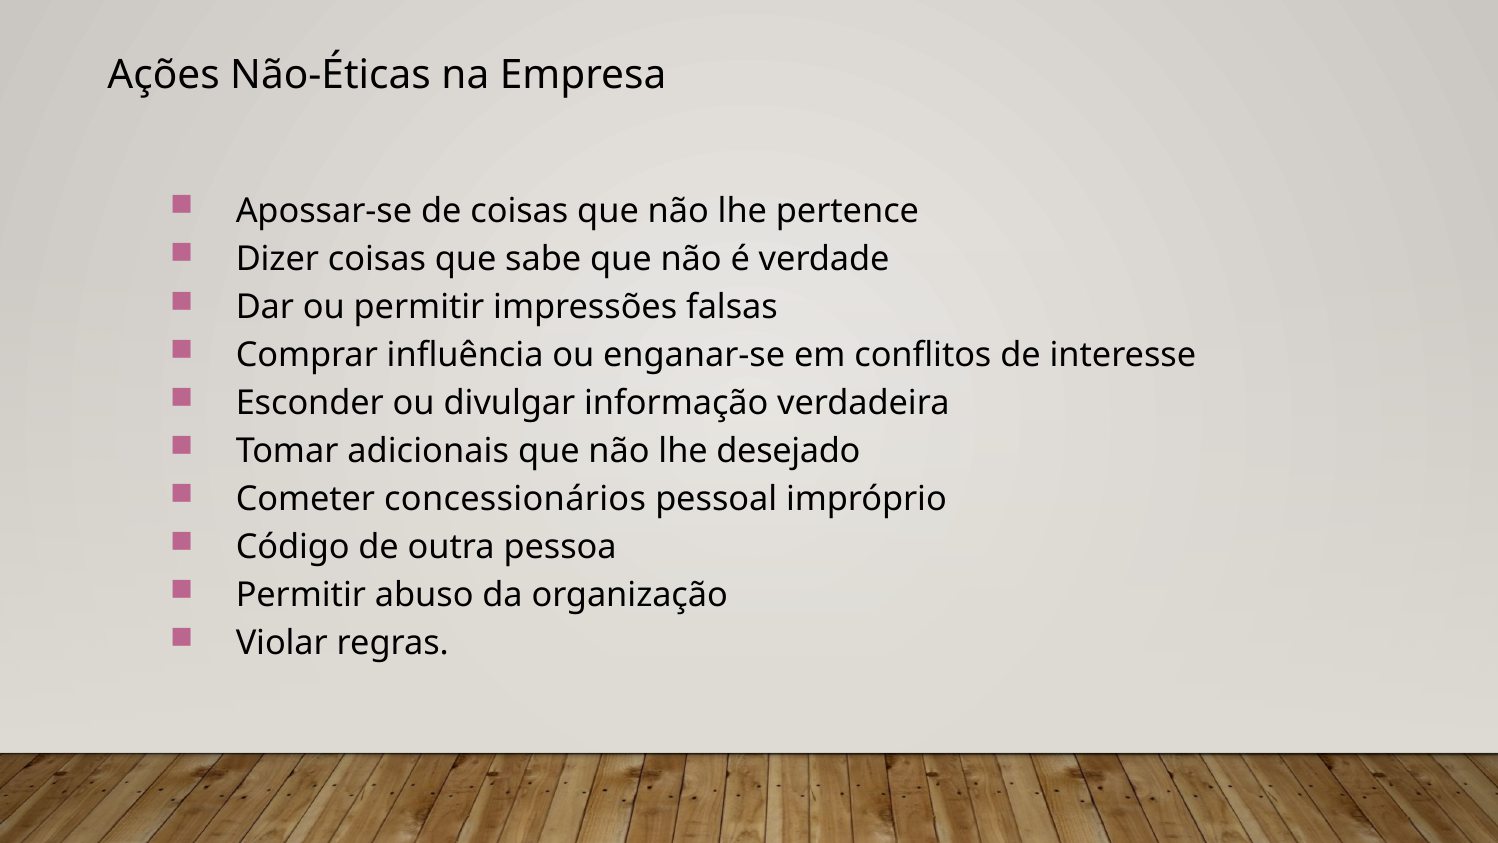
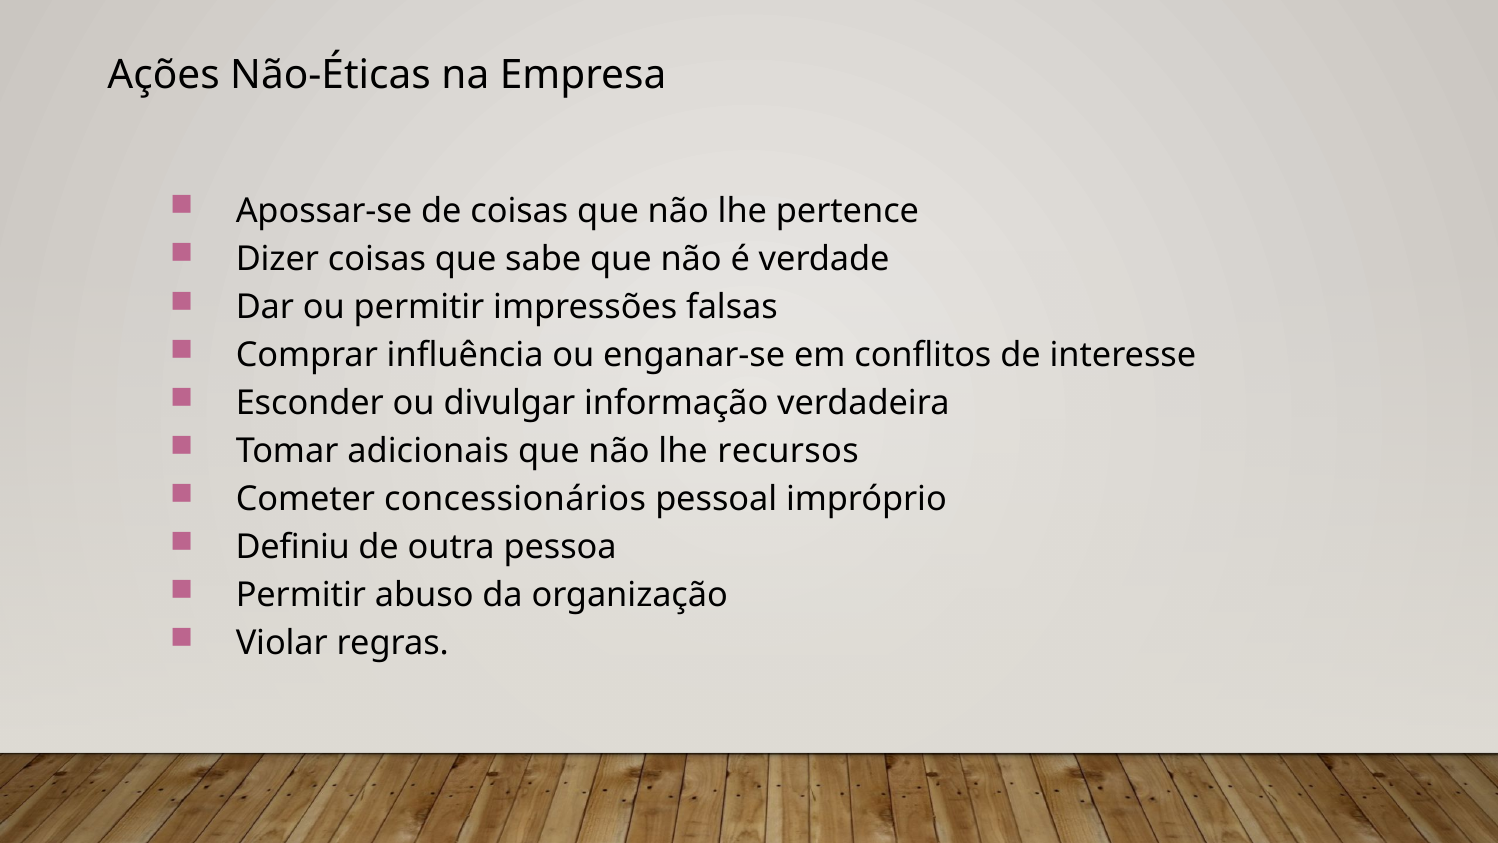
desejado: desejado -> recursos
Código: Código -> Definiu
